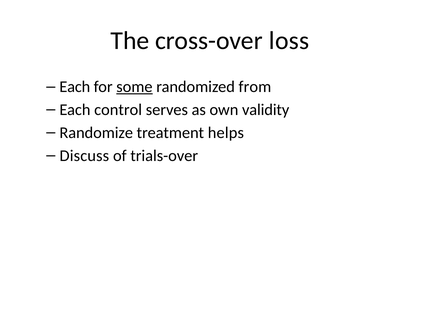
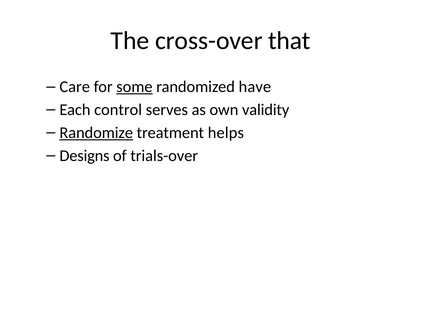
loss: loss -> that
Each at (75, 87): Each -> Care
from: from -> have
Randomize underline: none -> present
Discuss: Discuss -> Designs
